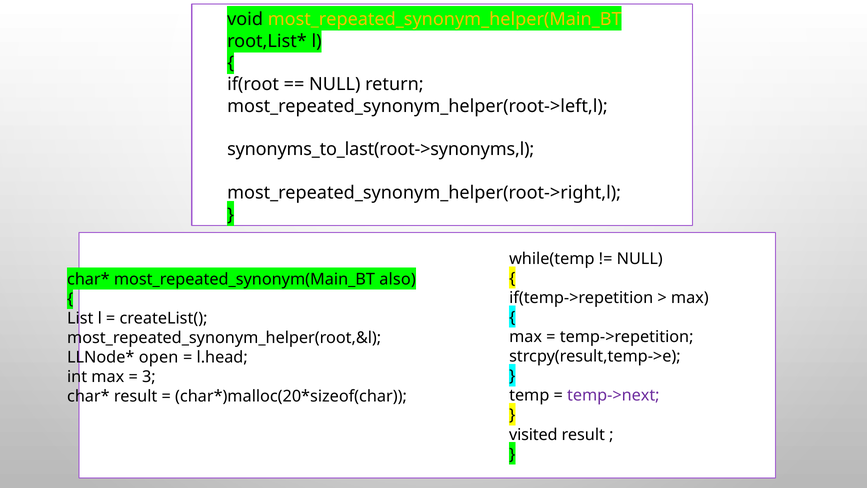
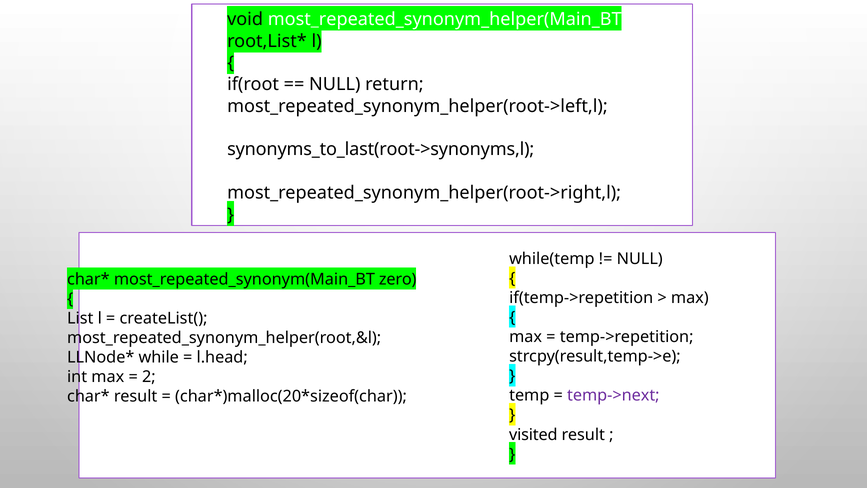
most_repeated_synonym_helper(Main_BT colour: yellow -> white
also: also -> zero
open: open -> while
3: 3 -> 2
